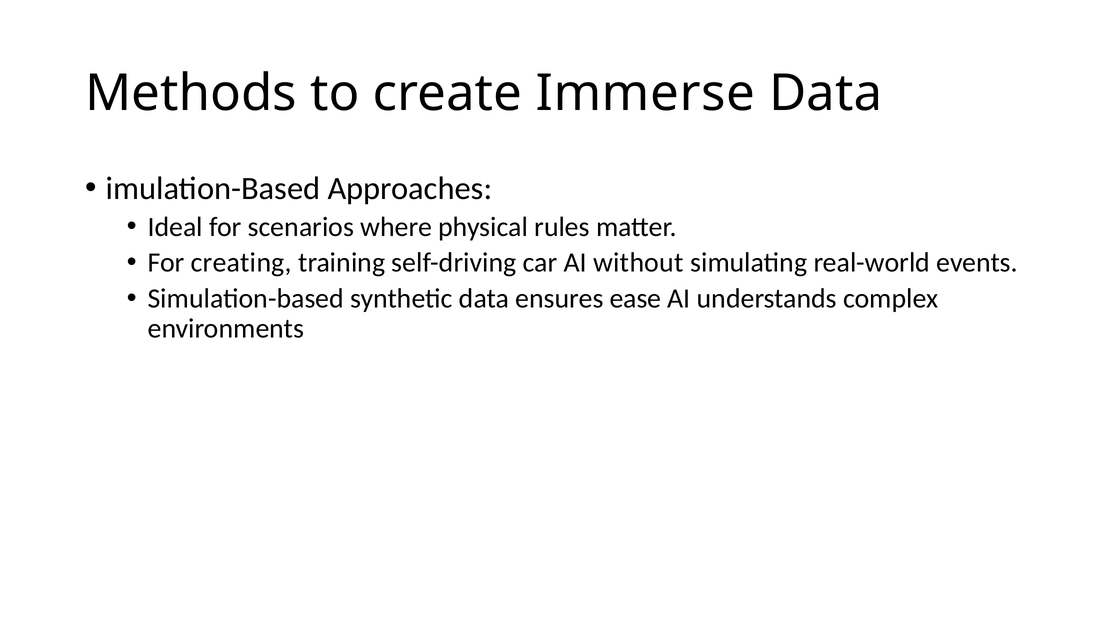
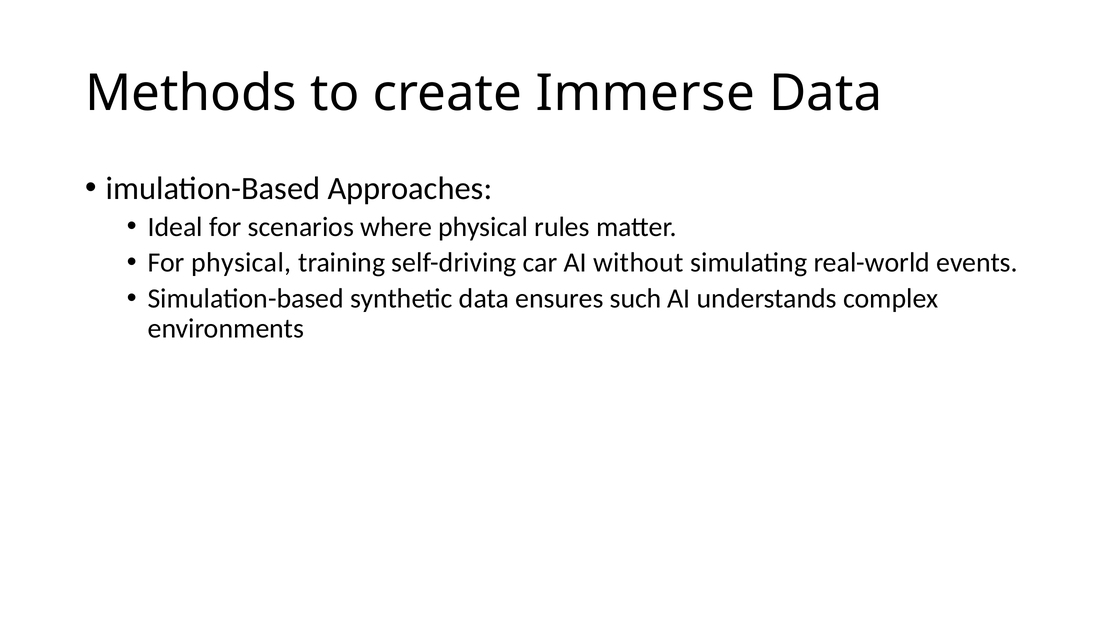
For creating: creating -> physical
ease: ease -> such
